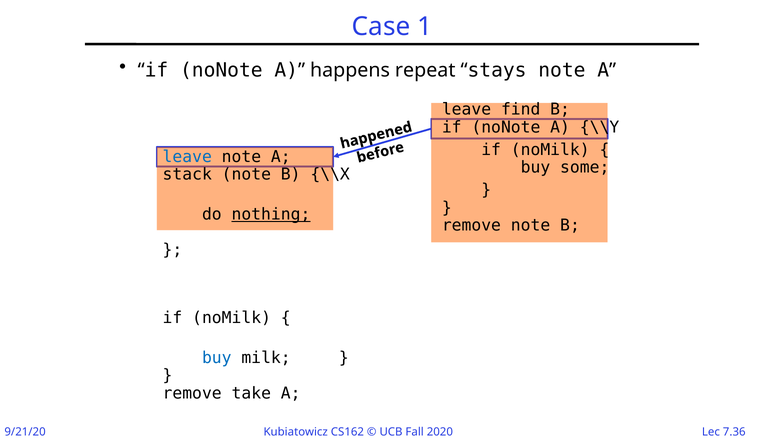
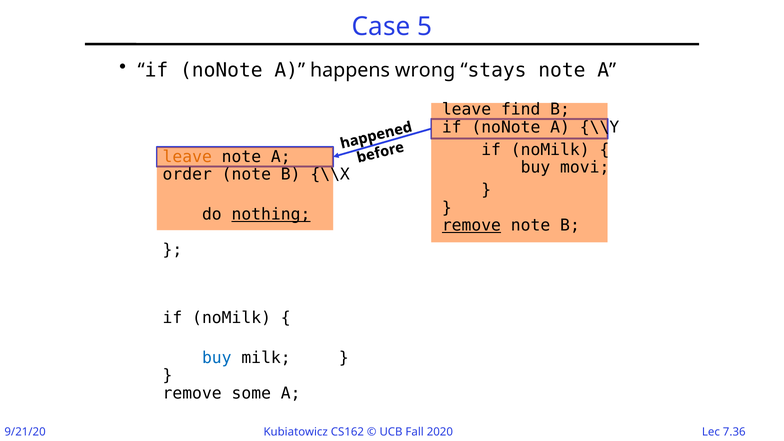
1: 1 -> 5
repeat: repeat -> wrong
leave at (187, 157) colour: blue -> orange
some: some -> movi
stack: stack -> order
remove at (471, 225) underline: none -> present
take: take -> some
